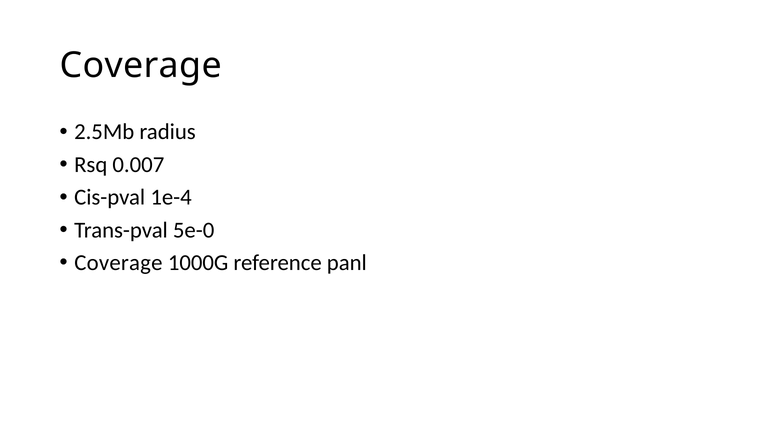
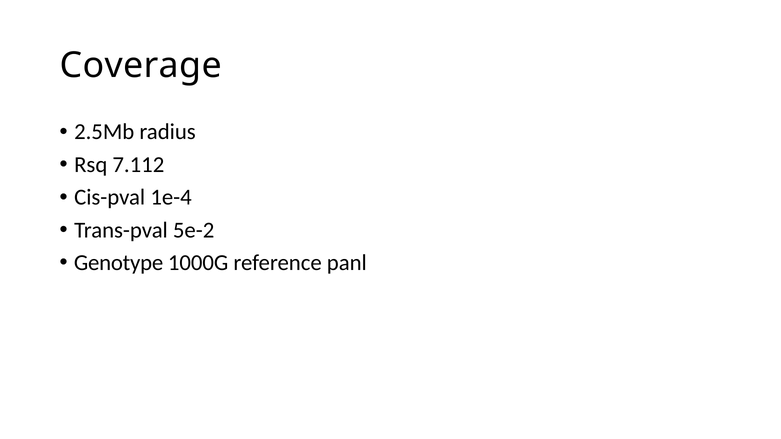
0.007: 0.007 -> 7.112
5e-0: 5e-0 -> 5e-2
Coverage at (118, 263): Coverage -> Genotype
